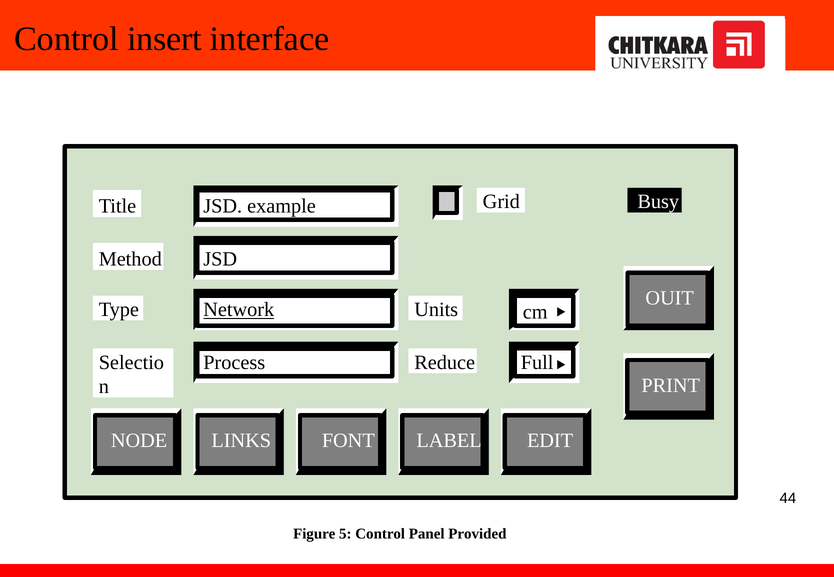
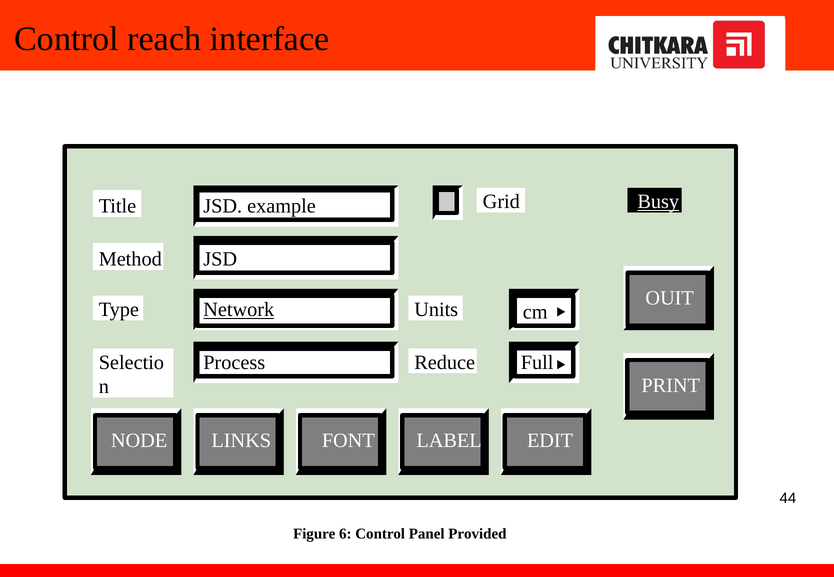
insert: insert -> reach
Busy underline: none -> present
5: 5 -> 6
